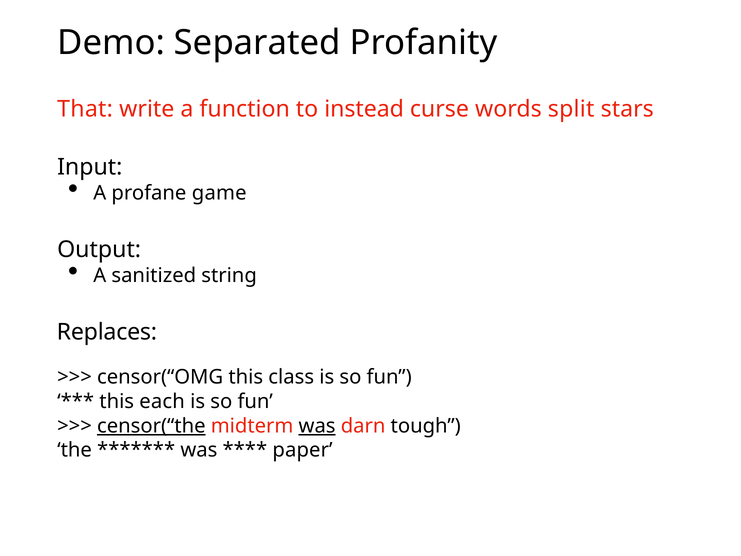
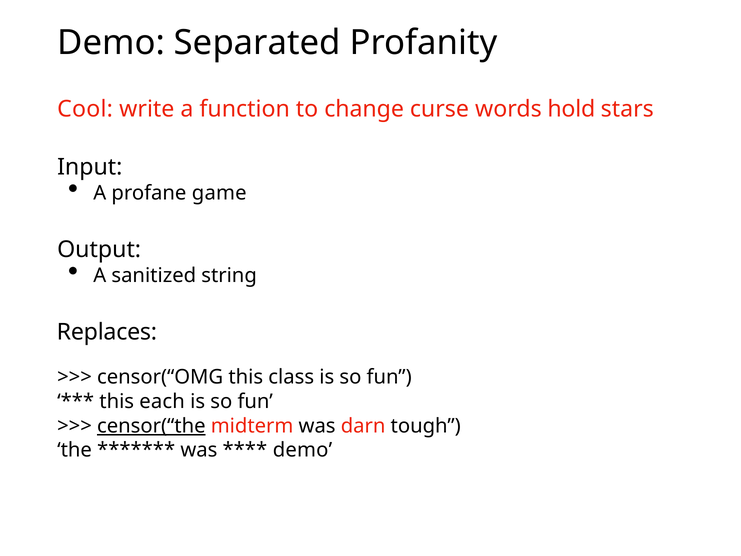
That: That -> Cool
instead: instead -> change
split: split -> hold
was at (317, 426) underline: present -> none
paper at (303, 450): paper -> demo
